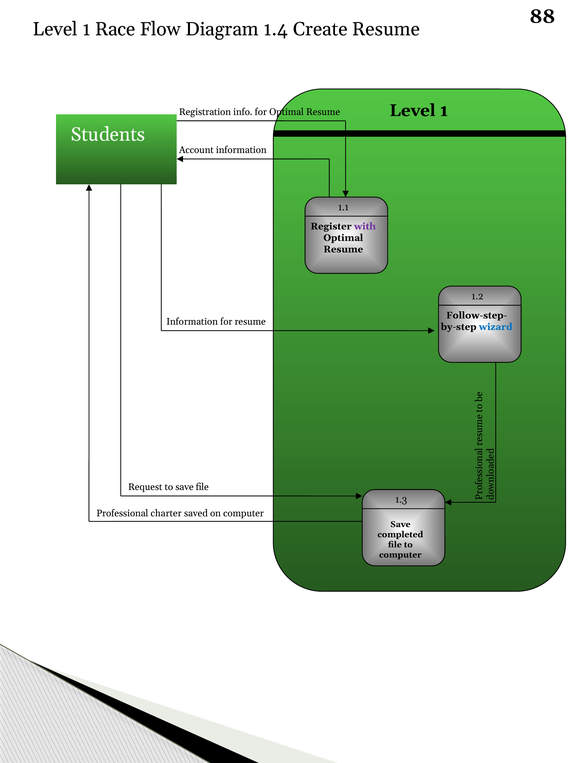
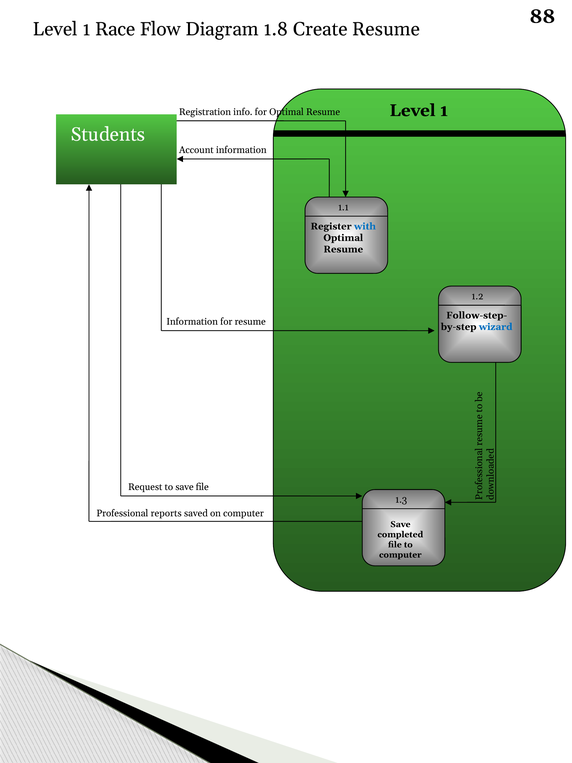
1.4: 1.4 -> 1.8
with colour: purple -> blue
charter: charter -> reports
